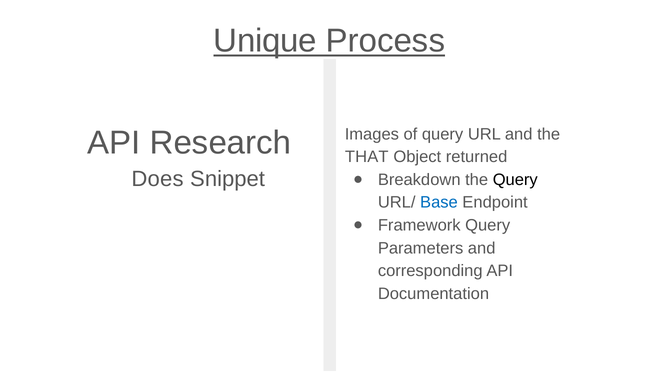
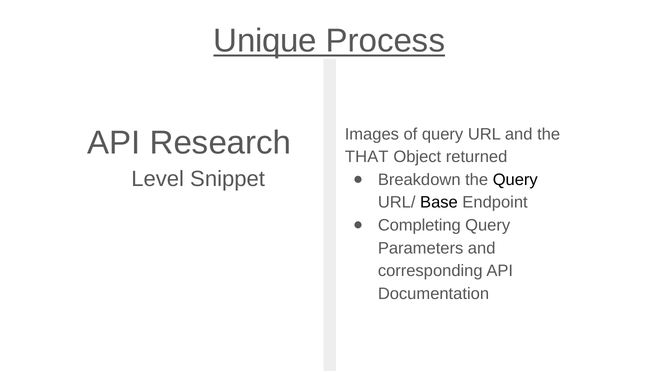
Does: Does -> Level
Base colour: blue -> black
Framework: Framework -> Completing
